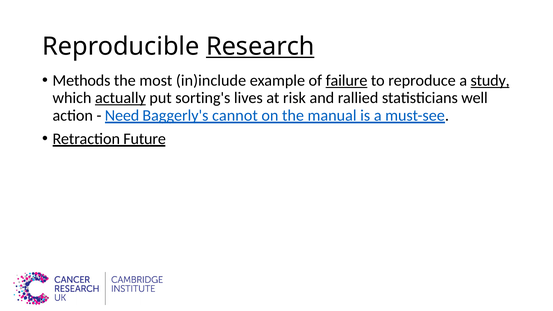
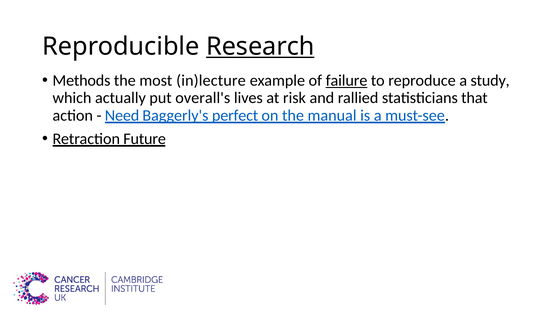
in)include: in)include -> in)lecture
study underline: present -> none
actually underline: present -> none
sorting's: sorting's -> overall's
well: well -> that
cannot: cannot -> perfect
